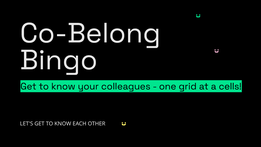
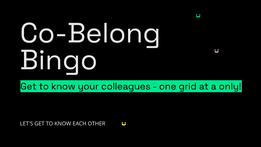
cells: cells -> only
